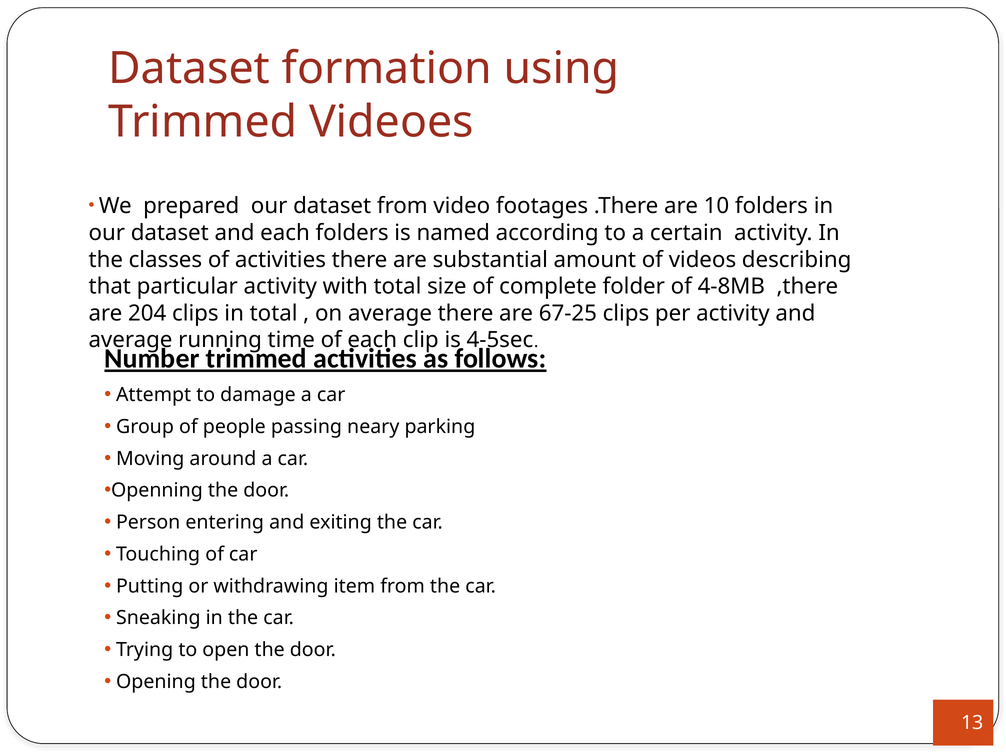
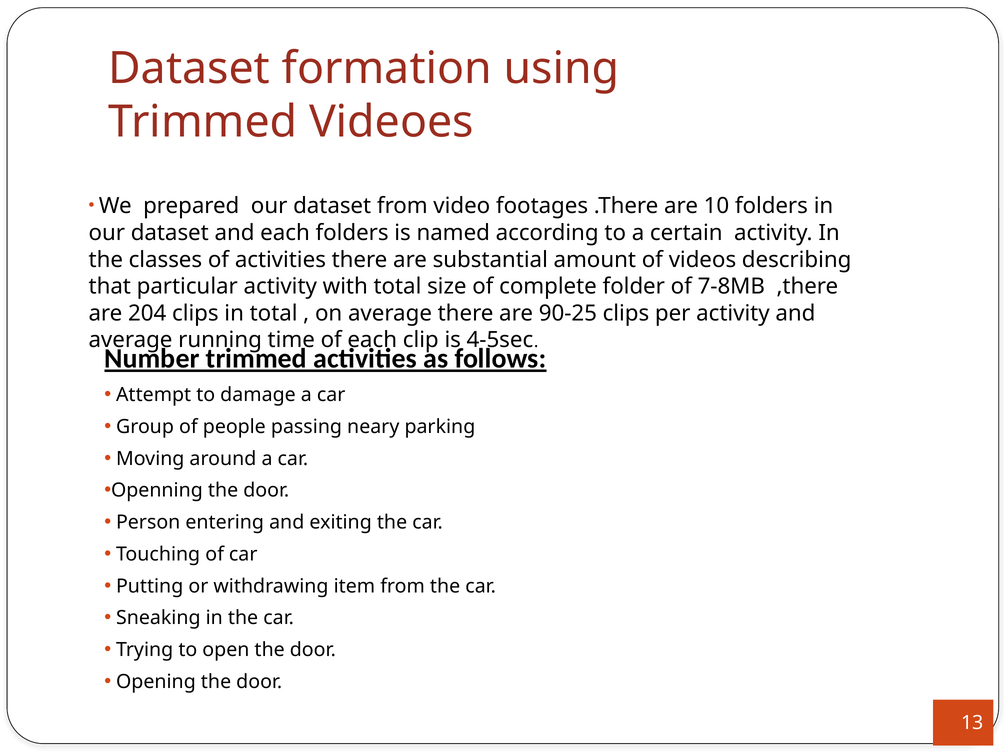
4-8MB: 4-8MB -> 7-8MB
67-25: 67-25 -> 90-25
